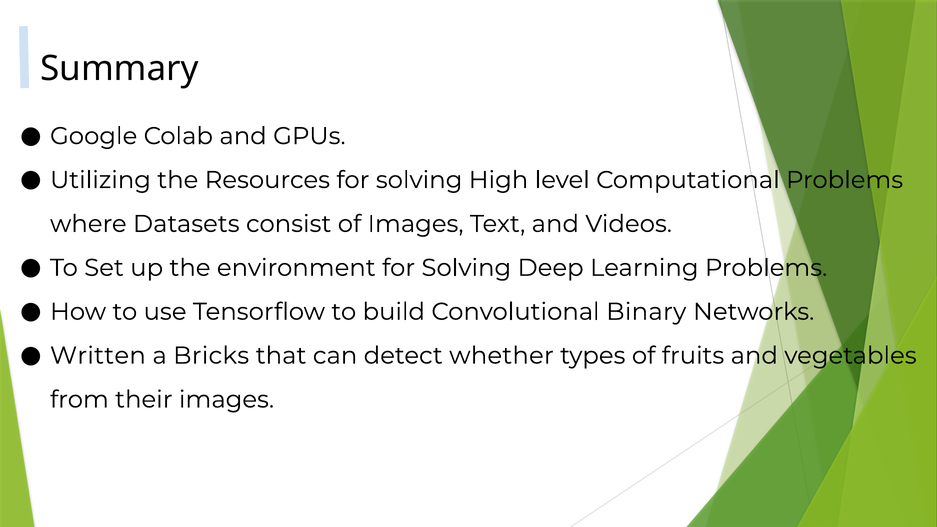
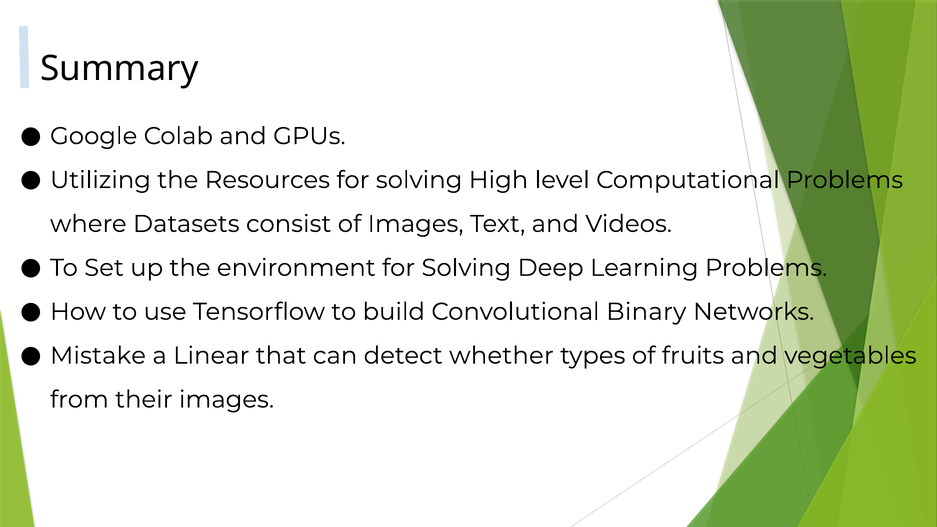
Written: Written -> Mistake
Bricks: Bricks -> Linear
